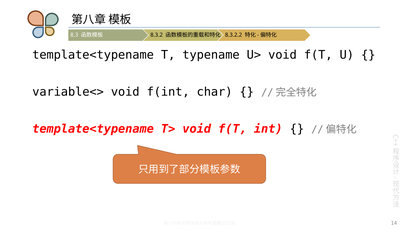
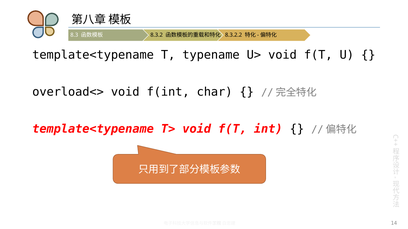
variable<>: variable<> -> overload<>
